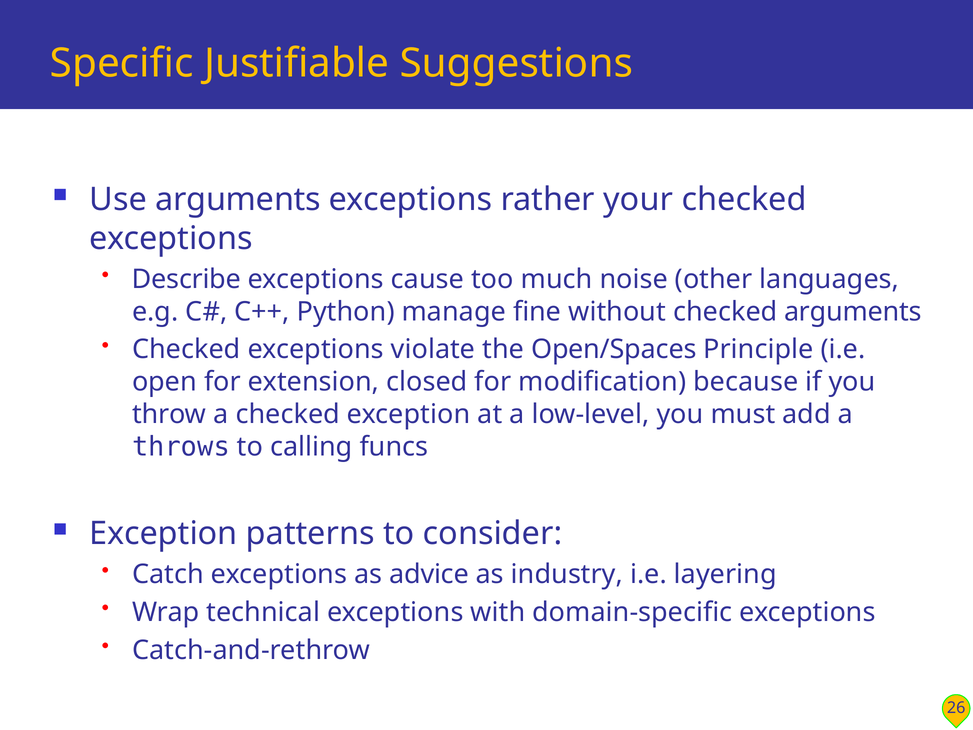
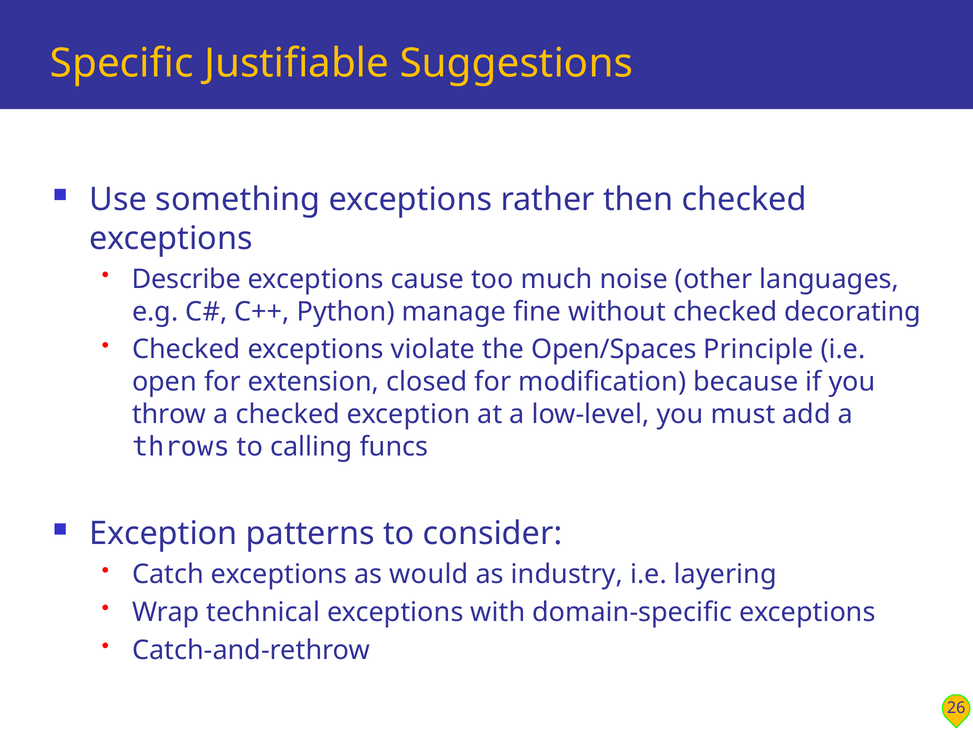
Use arguments: arguments -> something
your: your -> then
checked arguments: arguments -> decorating
advice: advice -> would
